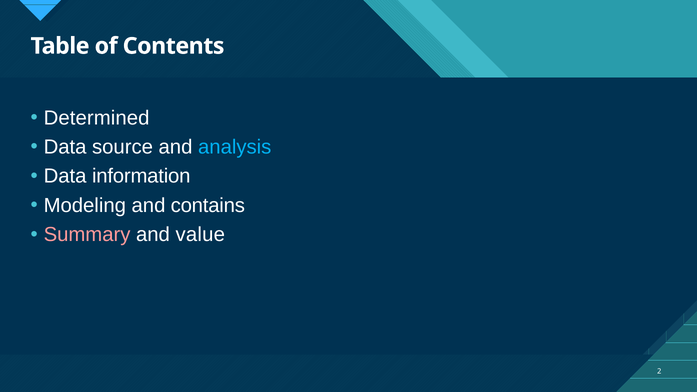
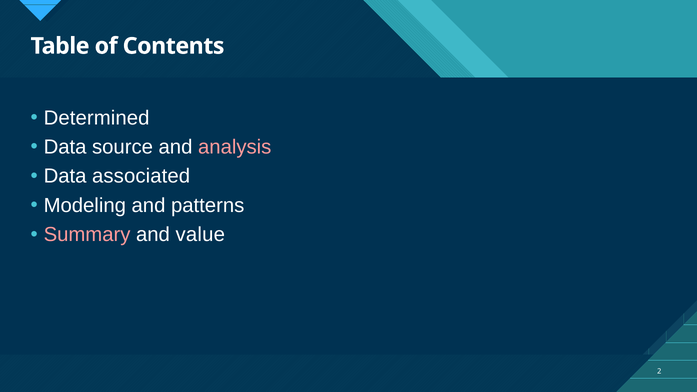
analysis colour: light blue -> pink
information: information -> associated
contains: contains -> patterns
